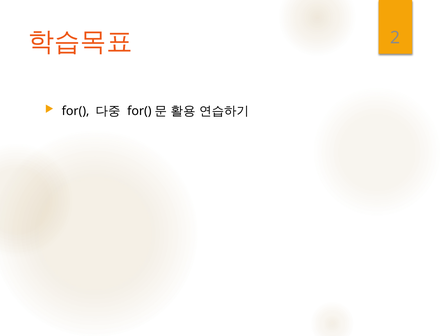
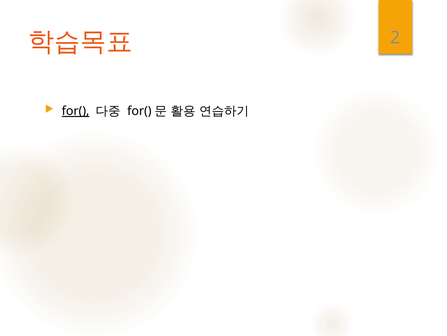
for( underline: none -> present
